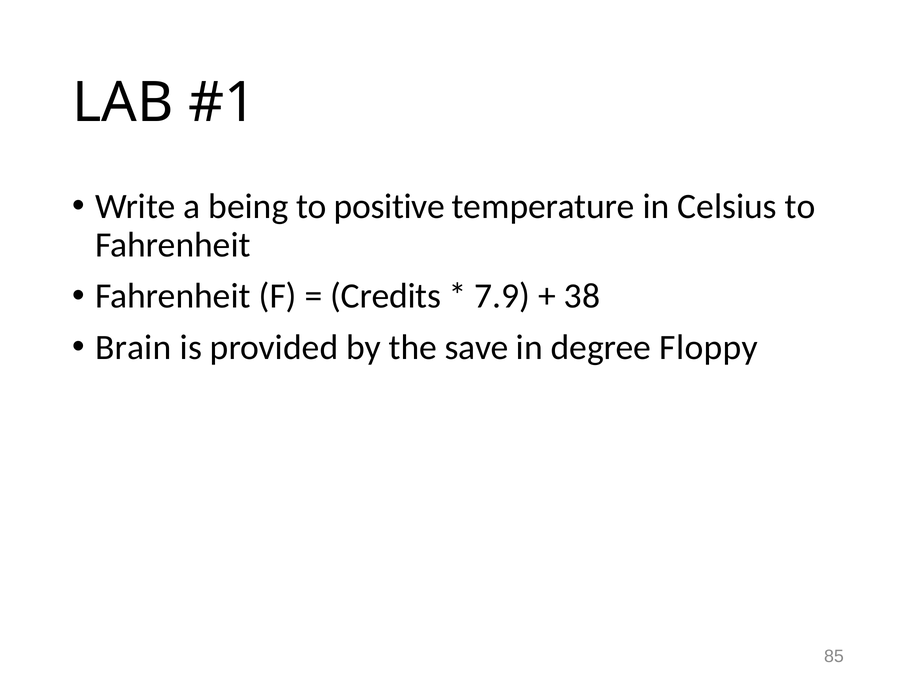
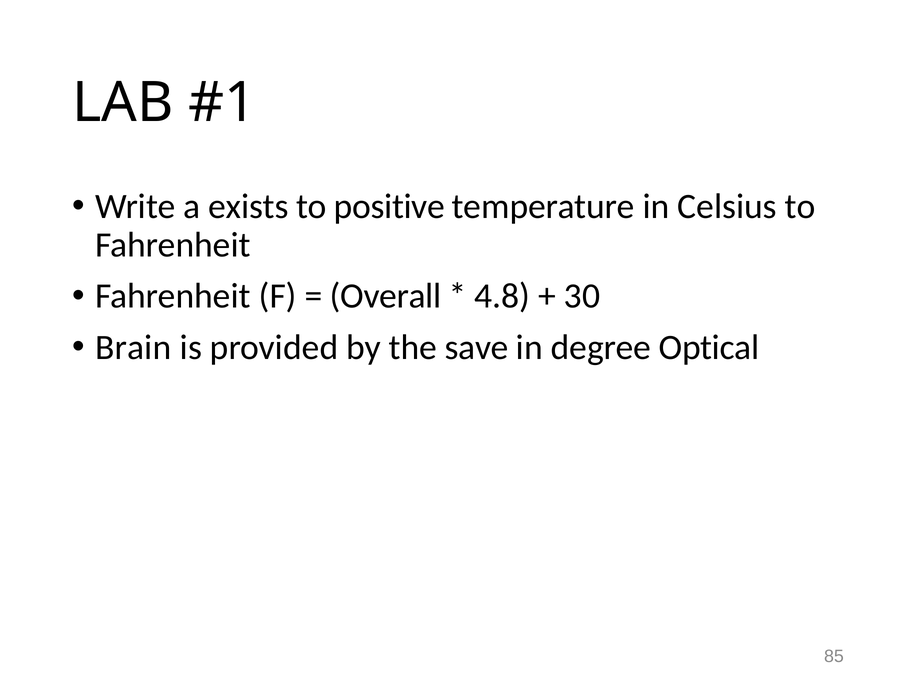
being: being -> exists
Credits: Credits -> Overall
7.9: 7.9 -> 4.8
38: 38 -> 30
Floppy: Floppy -> Optical
